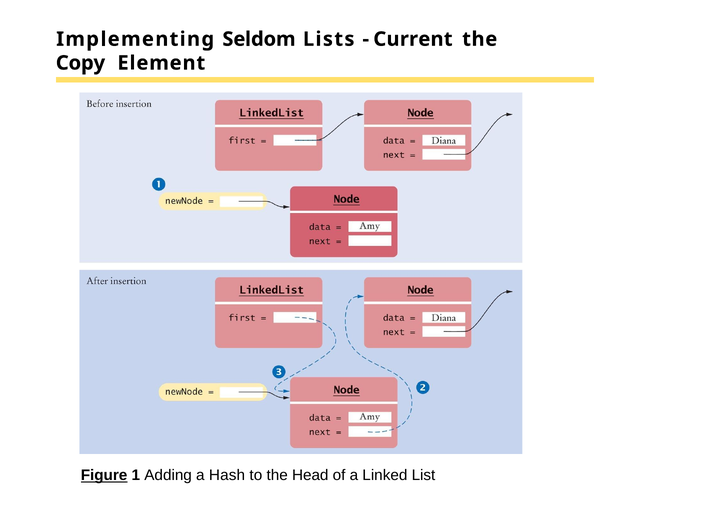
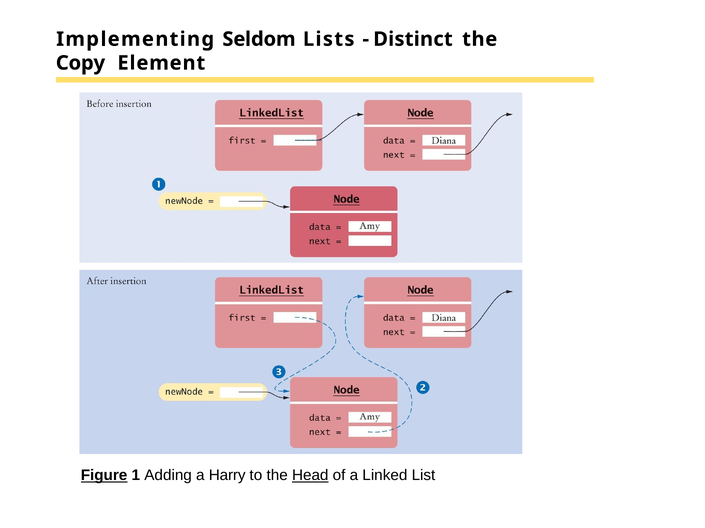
Current: Current -> Distinct
Hash: Hash -> Harry
Head underline: none -> present
